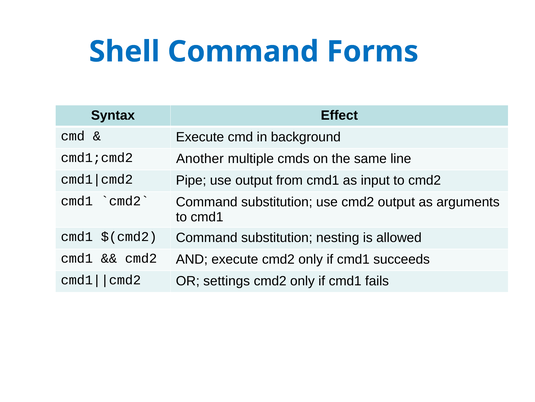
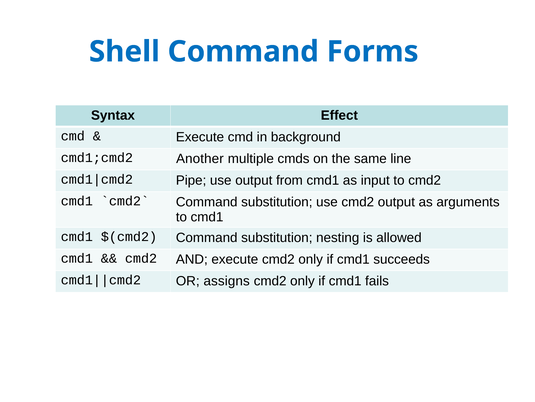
settings: settings -> assigns
